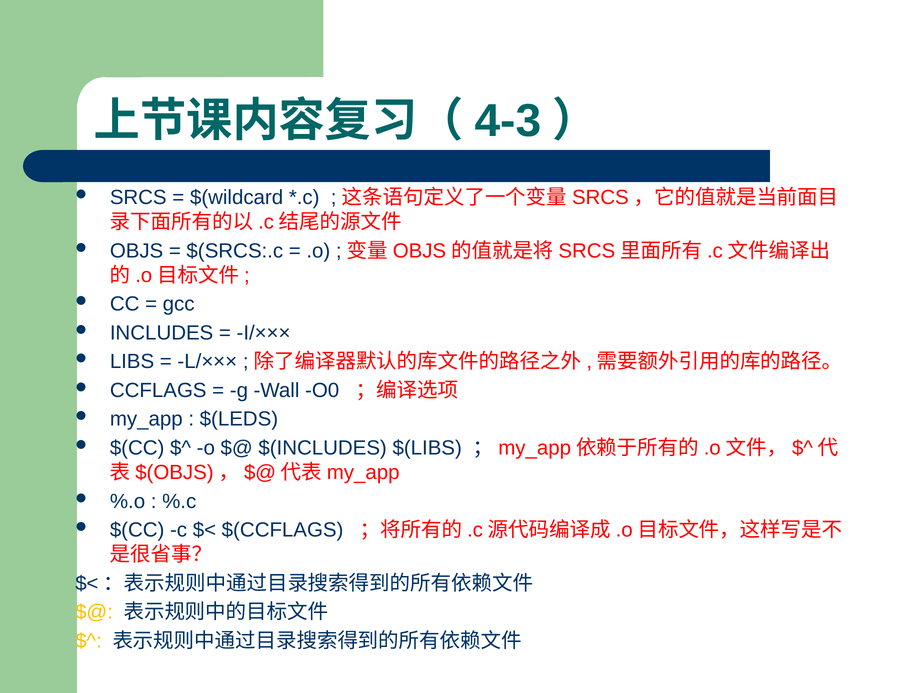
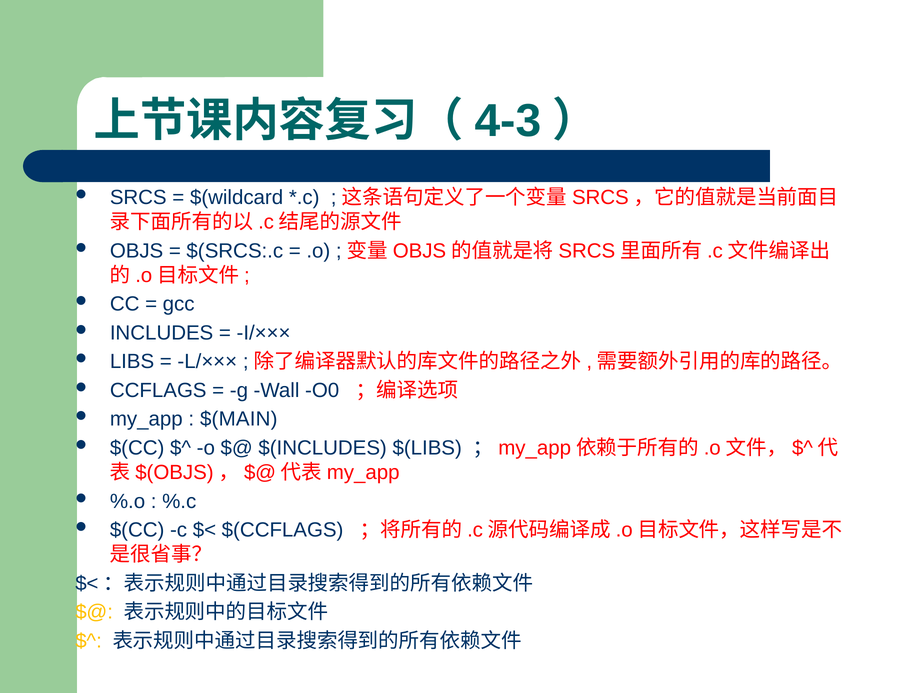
$(LEDS: $(LEDS -> $(MAIN
